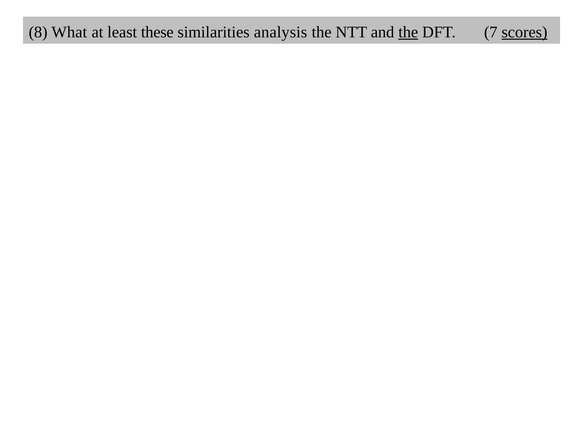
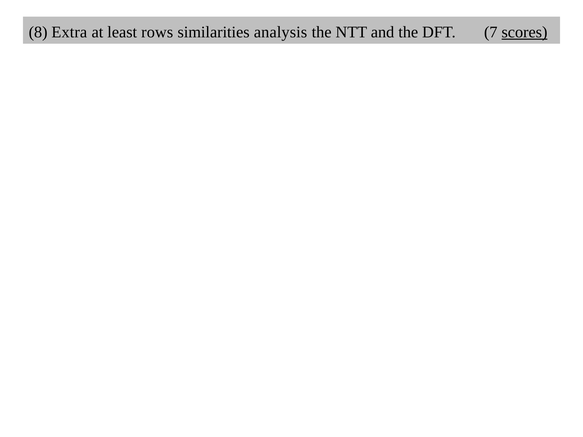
What: What -> Extra
these: these -> rows
the at (408, 32) underline: present -> none
